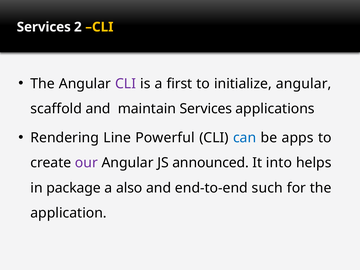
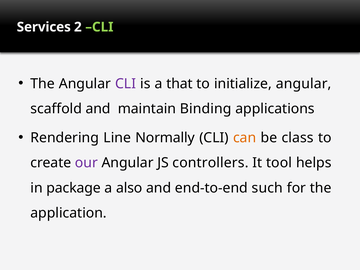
CLI at (99, 27) colour: yellow -> light green
first: first -> that
maintain Services: Services -> Binding
Powerful: Powerful -> Normally
can colour: blue -> orange
apps: apps -> class
announced: announced -> controllers
into: into -> tool
